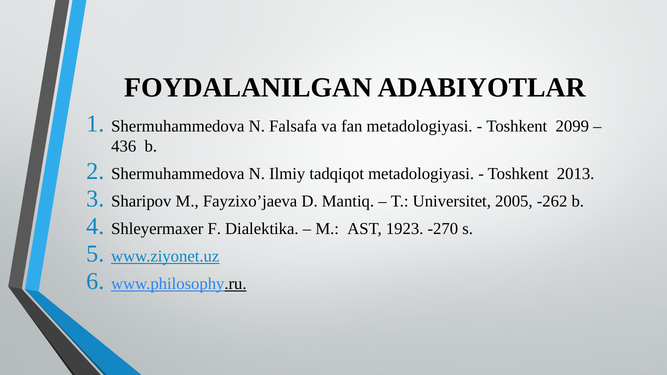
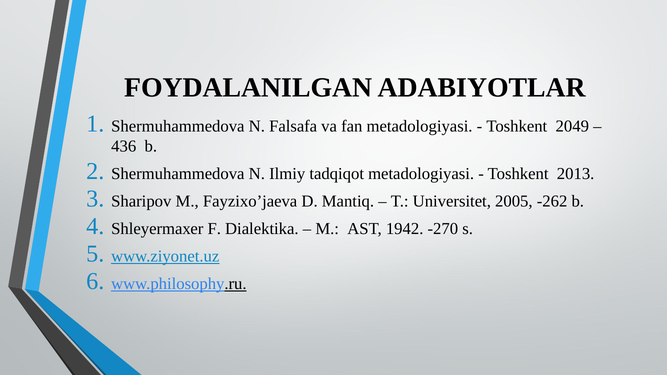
2099: 2099 -> 2049
1923: 1923 -> 1942
